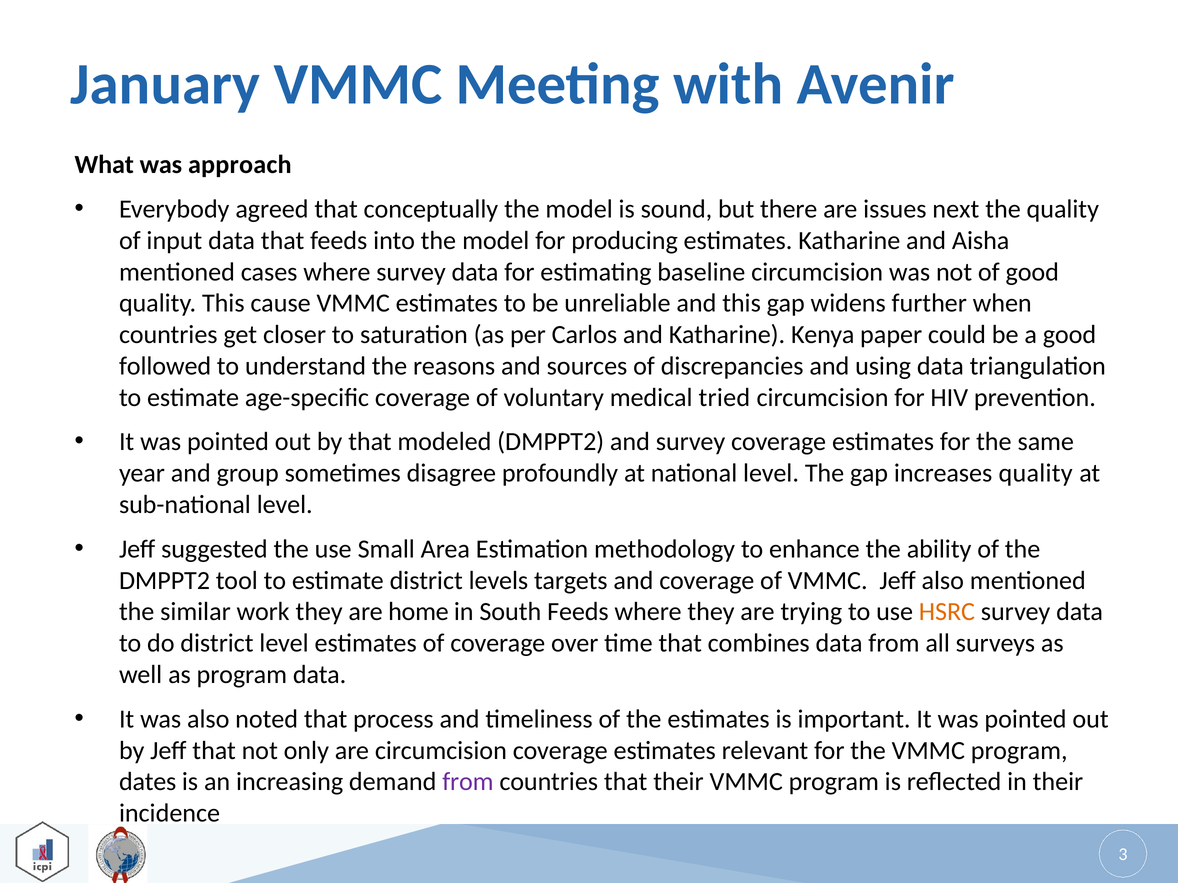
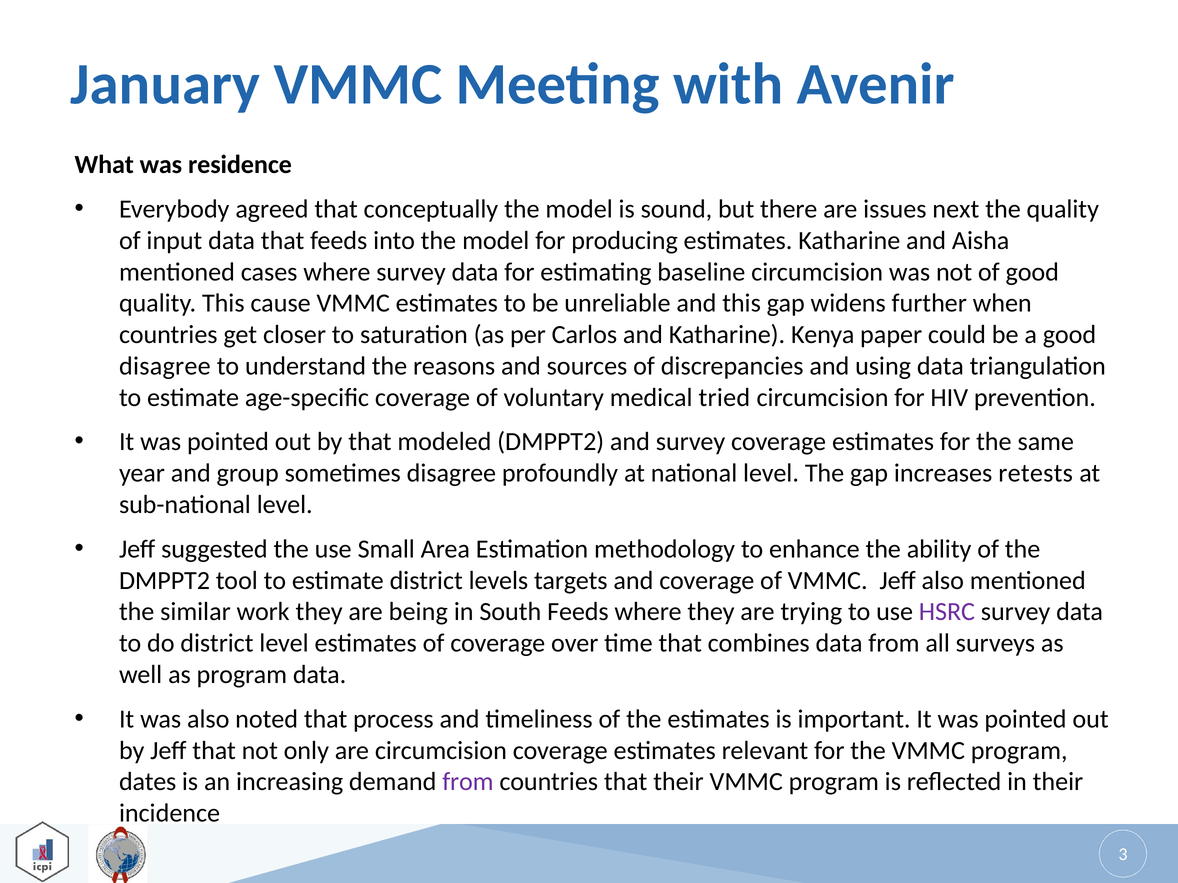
approach: approach -> residence
followed at (165, 366): followed -> disagree
increases quality: quality -> retests
home: home -> being
HSRC colour: orange -> purple
